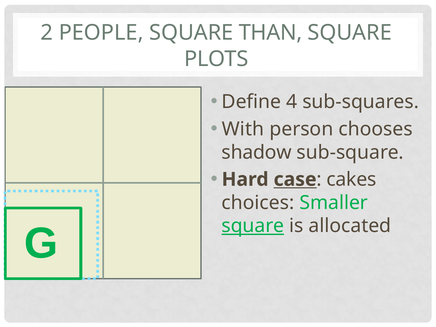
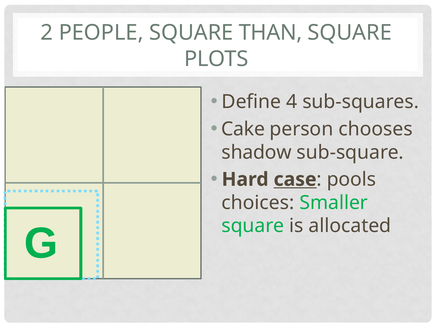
With: With -> Cake
cakes: cakes -> pools
square at (253, 226) underline: present -> none
